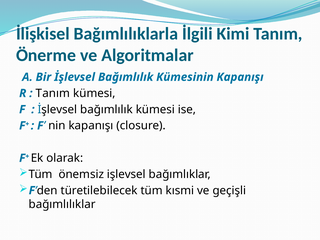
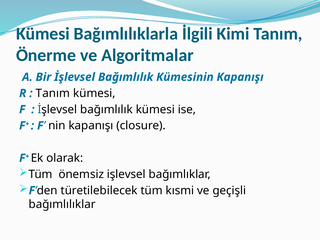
İlişkisel at (43, 34): İlişkisel -> Kümesi
